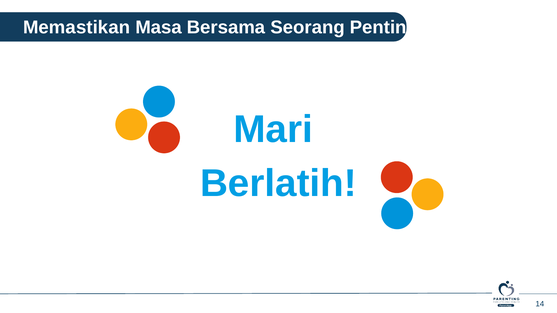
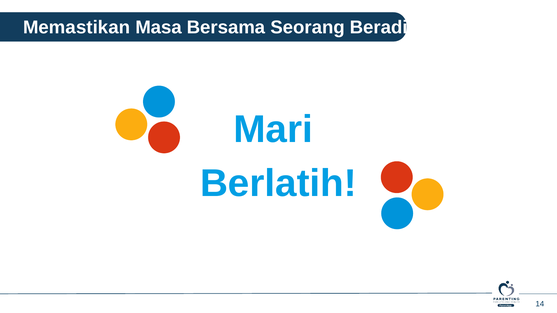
Penting: Penting -> Beradik
